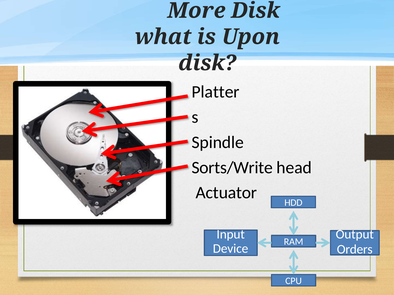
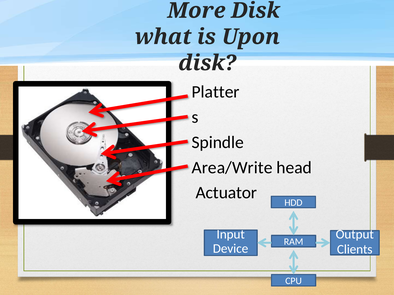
Sorts/Write: Sorts/Write -> Area/Write
Orders: Orders -> Clients
